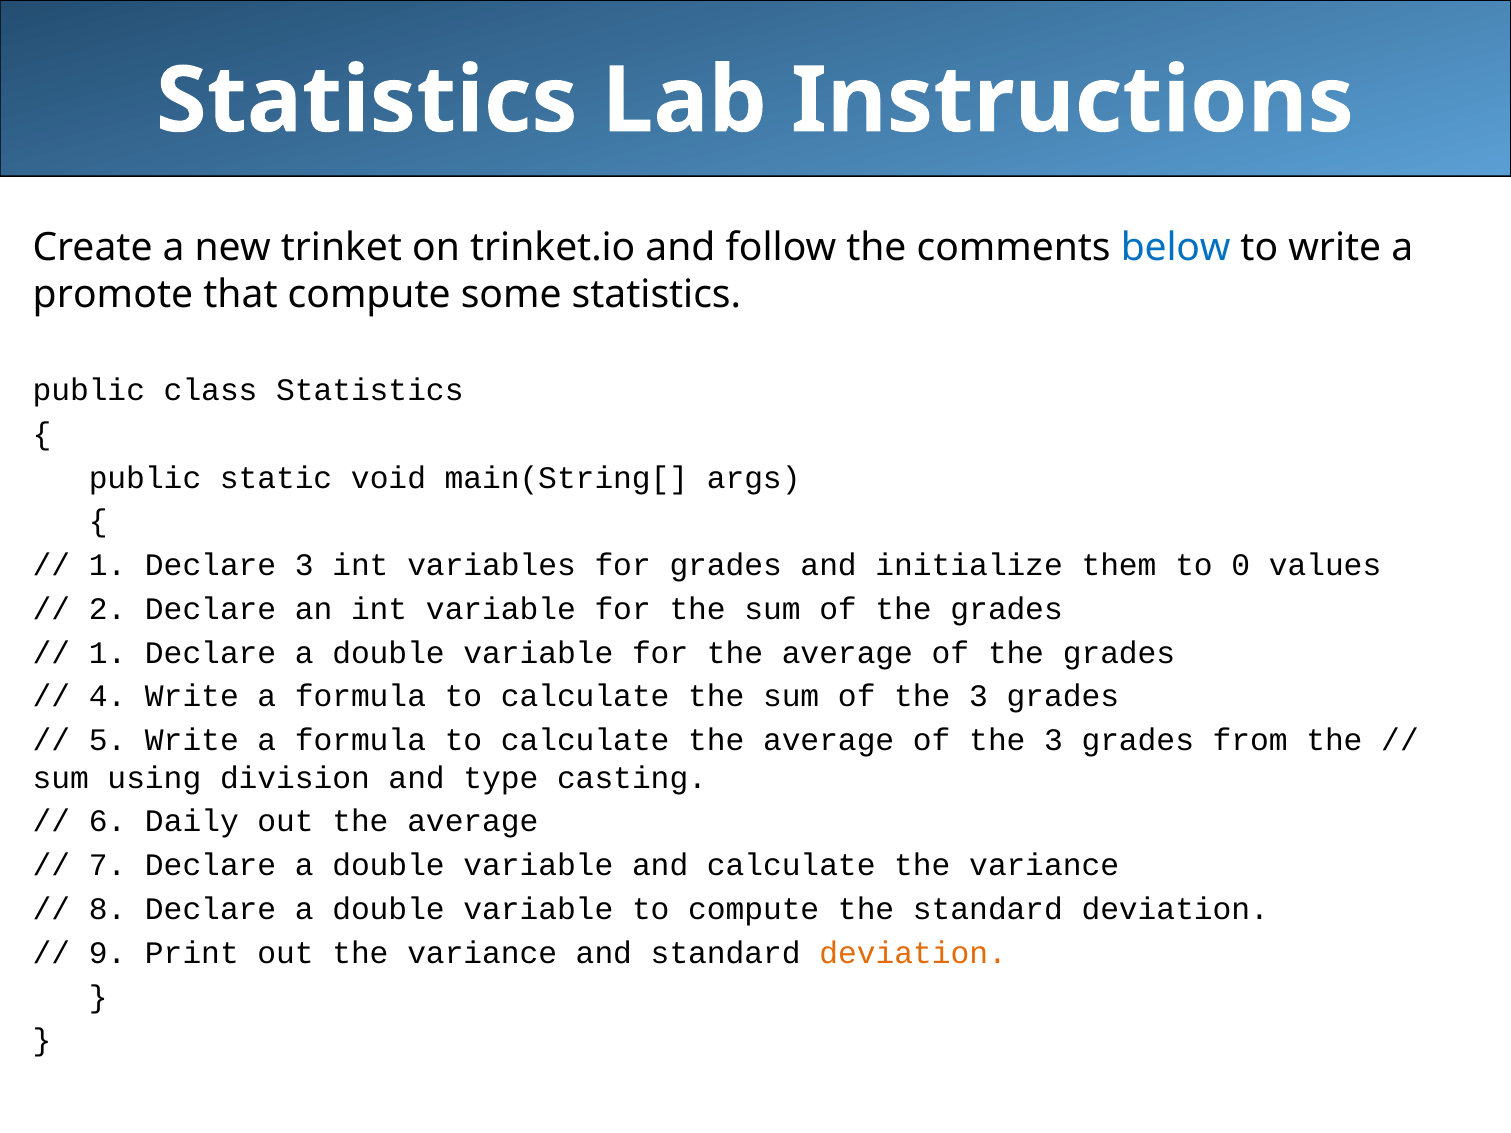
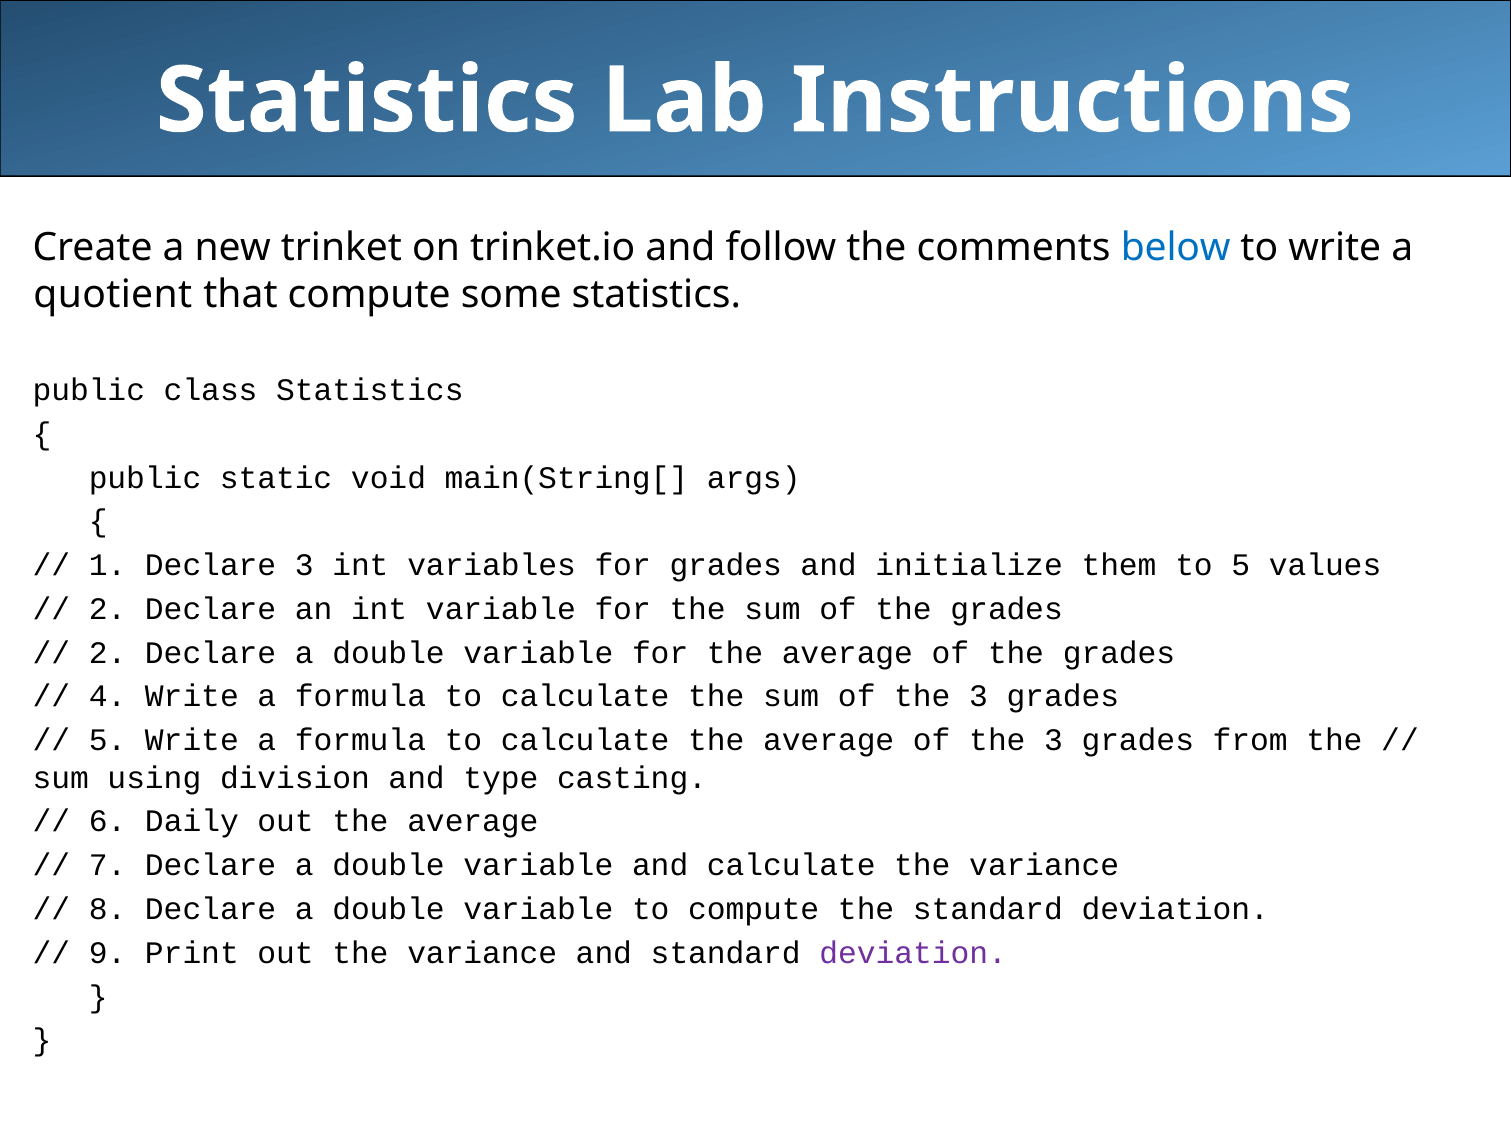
promote: promote -> quotient
to 0: 0 -> 5
1 at (108, 653): 1 -> 2
deviation at (913, 953) colour: orange -> purple
